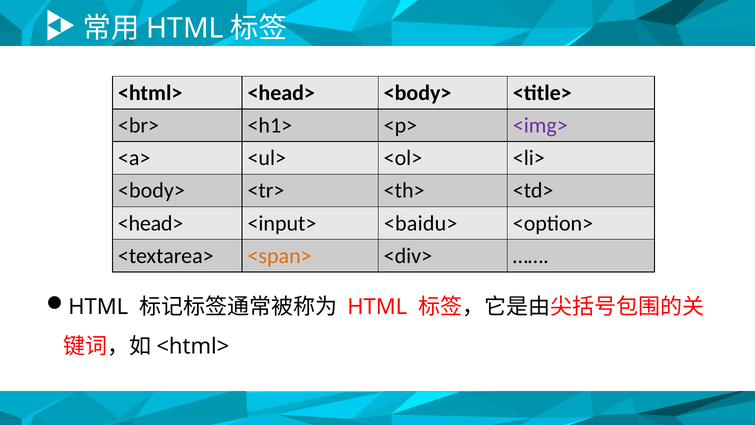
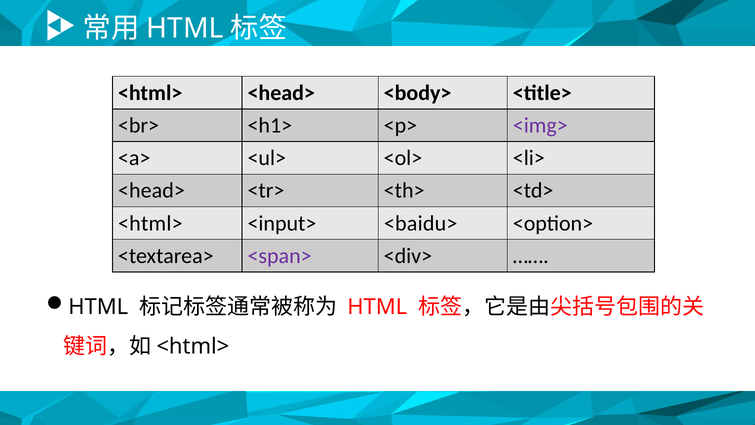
<body> at (151, 191): <body> -> <head>
<head> at (151, 223): <head> -> <html>
<span> colour: orange -> purple
